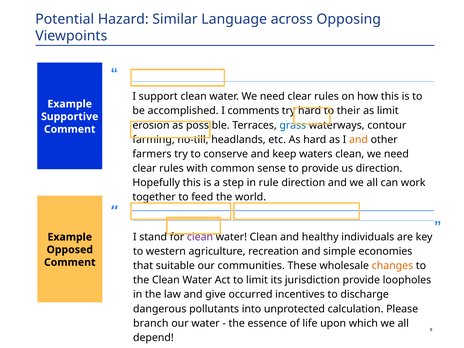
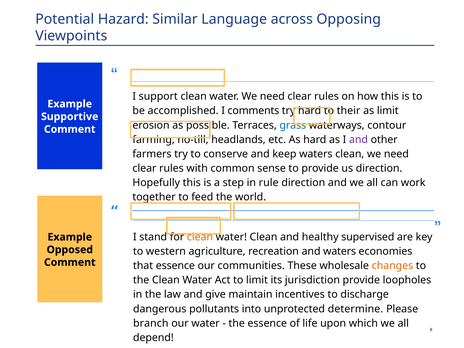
and at (358, 140) colour: orange -> purple
clean at (200, 237) colour: purple -> orange
individuals: individuals -> supervised
and simple: simple -> waters
that suitable: suitable -> essence
occurred: occurred -> maintain
calculation: calculation -> determine
